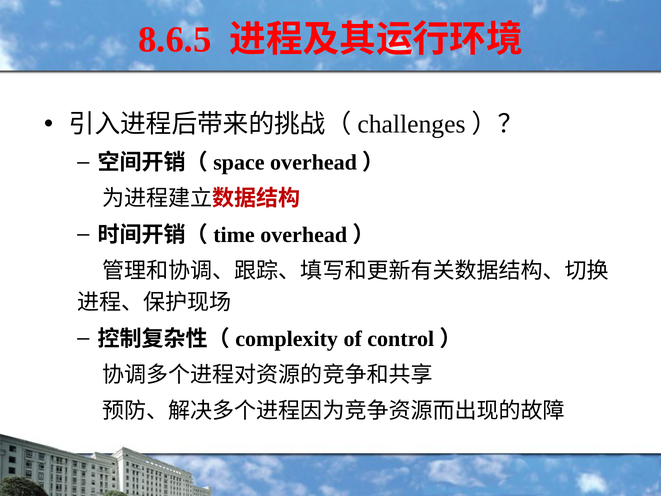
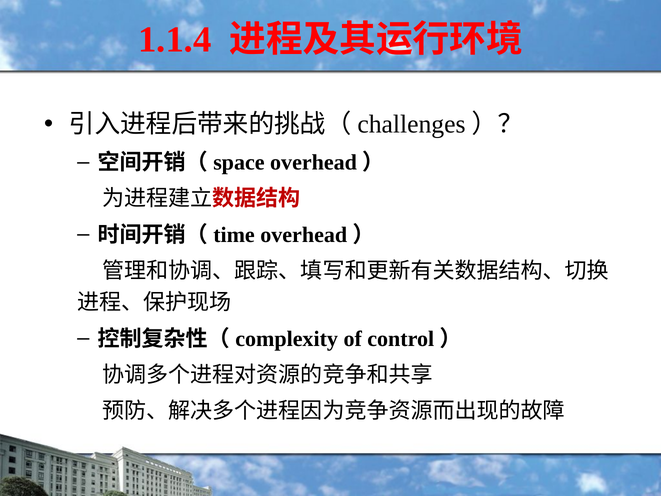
8.6.5: 8.6.5 -> 1.1.4
